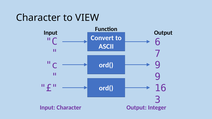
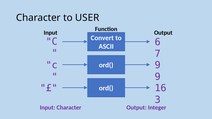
VIEW: VIEW -> USER
